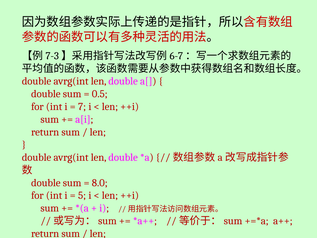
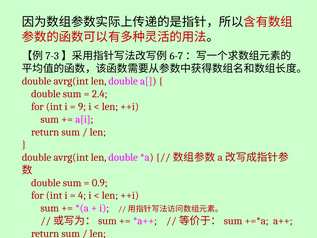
0.5: 0.5 -> 2.4
7: 7 -> 9
8.0: 8.0 -> 0.9
5: 5 -> 4
